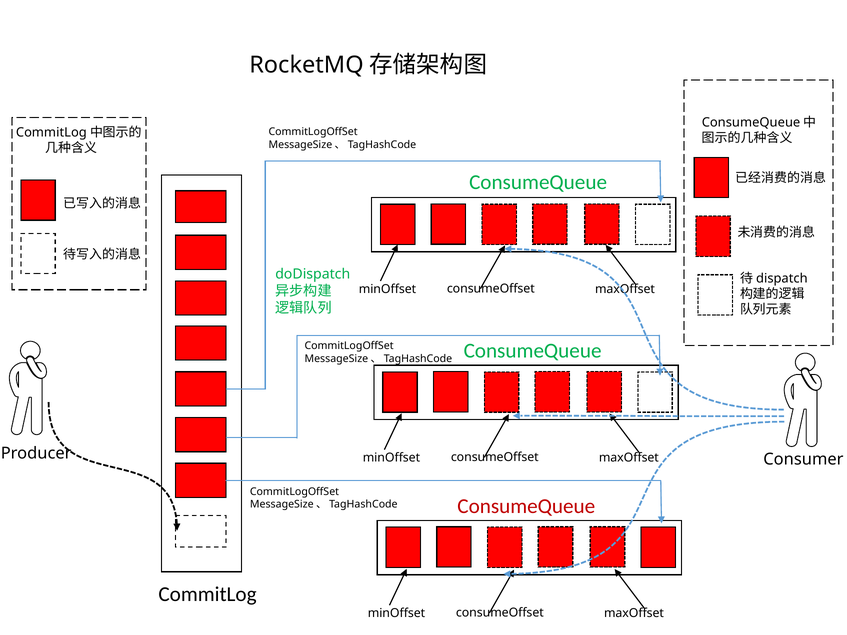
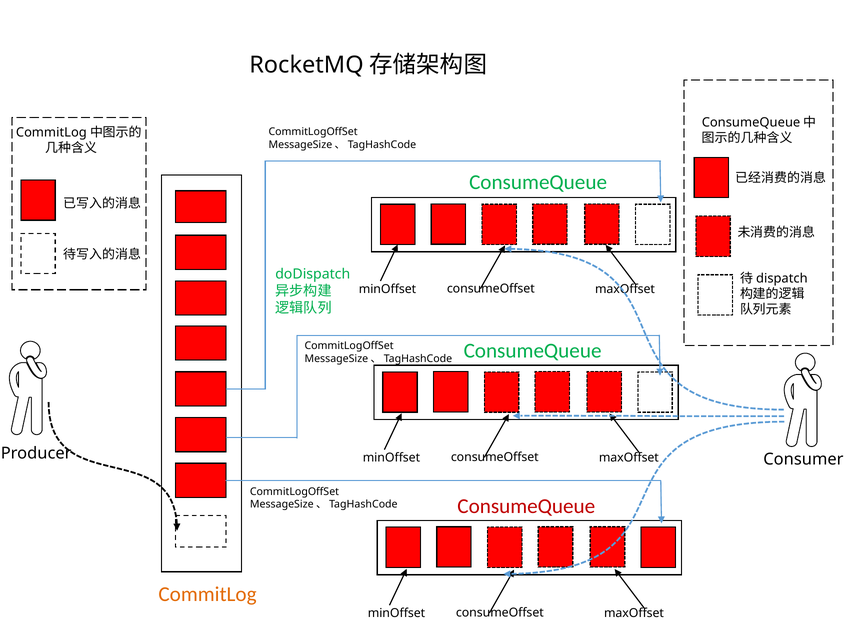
CommitLog at (208, 595) colour: black -> orange
